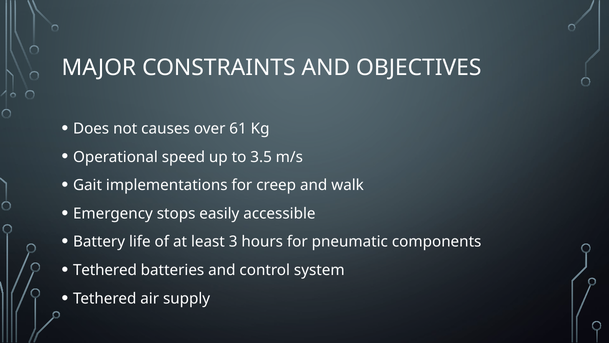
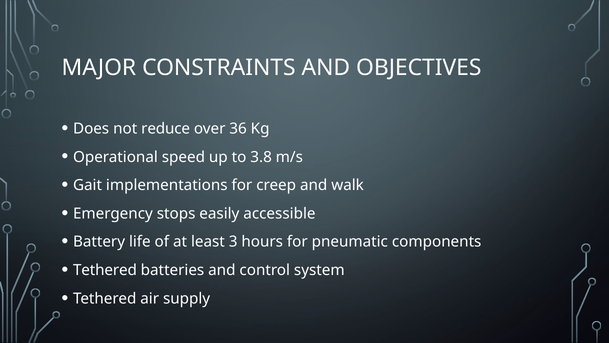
causes: causes -> reduce
61: 61 -> 36
3.5: 3.5 -> 3.8
